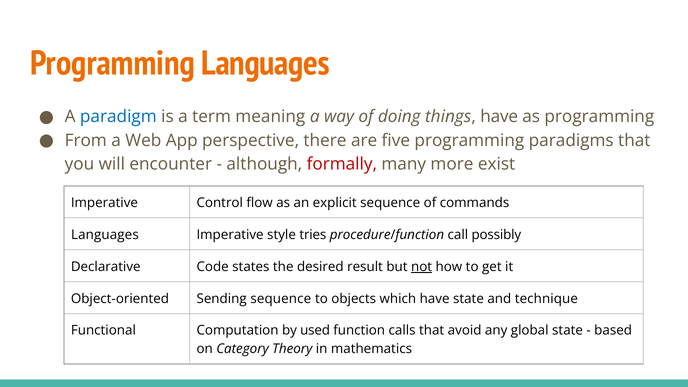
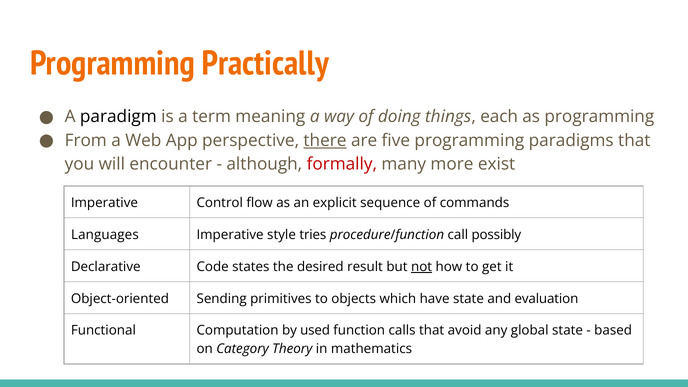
Programming Languages: Languages -> Practically
paradigm colour: blue -> black
things have: have -> each
there underline: none -> present
Sending sequence: sequence -> primitives
technique: technique -> evaluation
